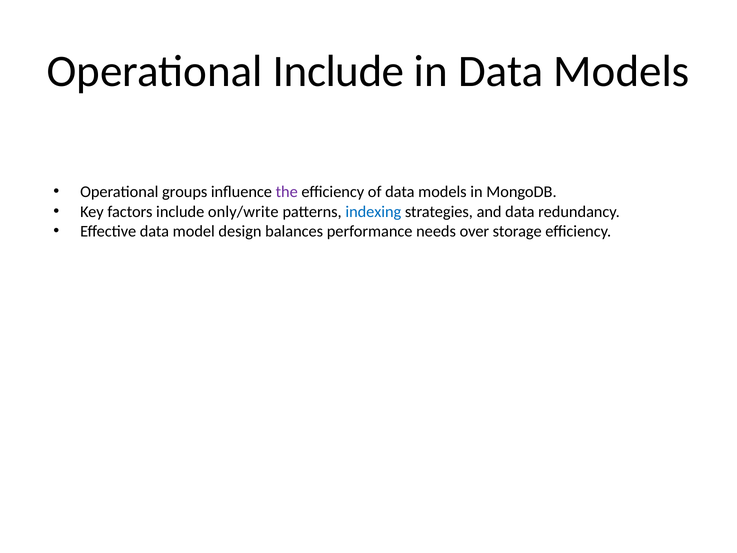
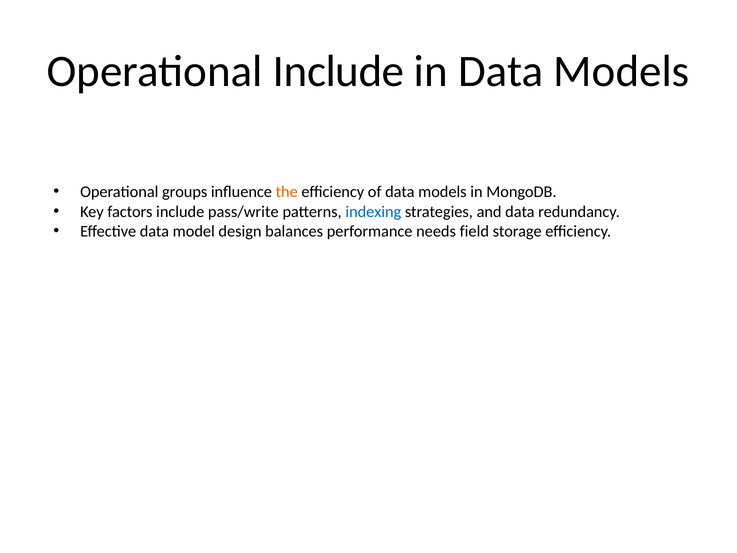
the colour: purple -> orange
only/write: only/write -> pass/write
over: over -> field
